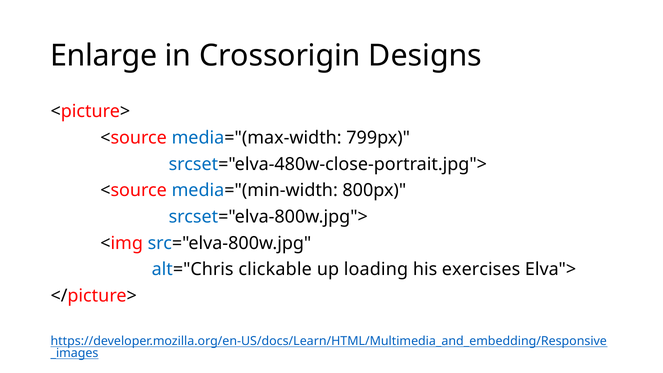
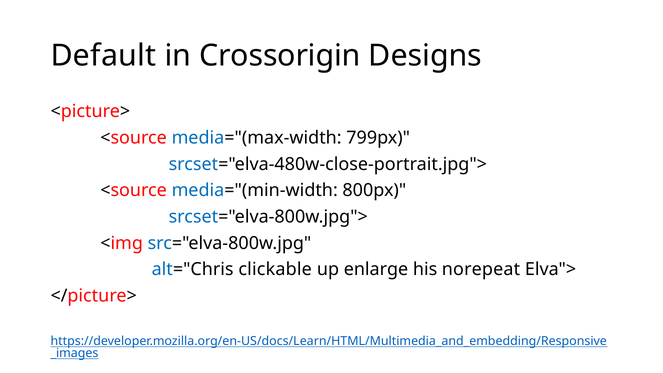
Enlarge: Enlarge -> Default
loading: loading -> enlarge
exercises: exercises -> norepeat
